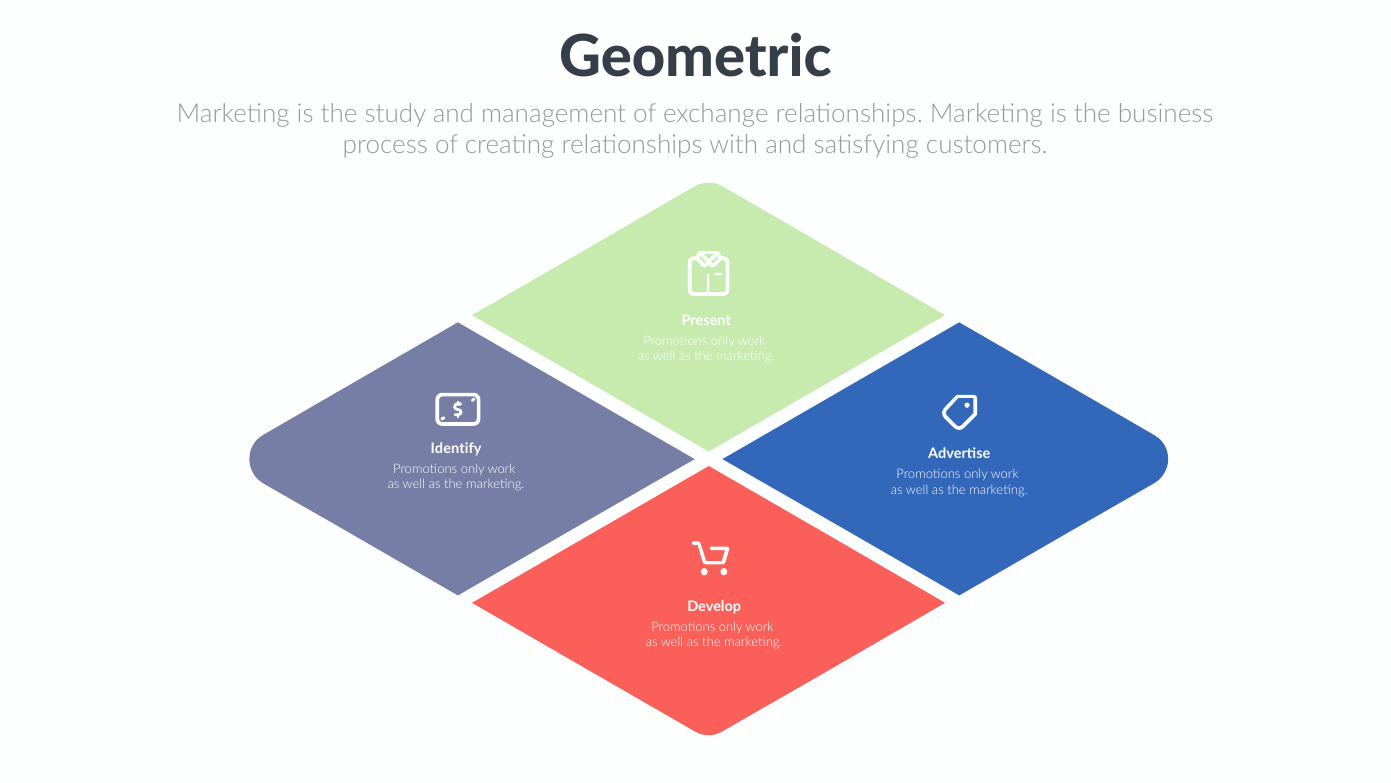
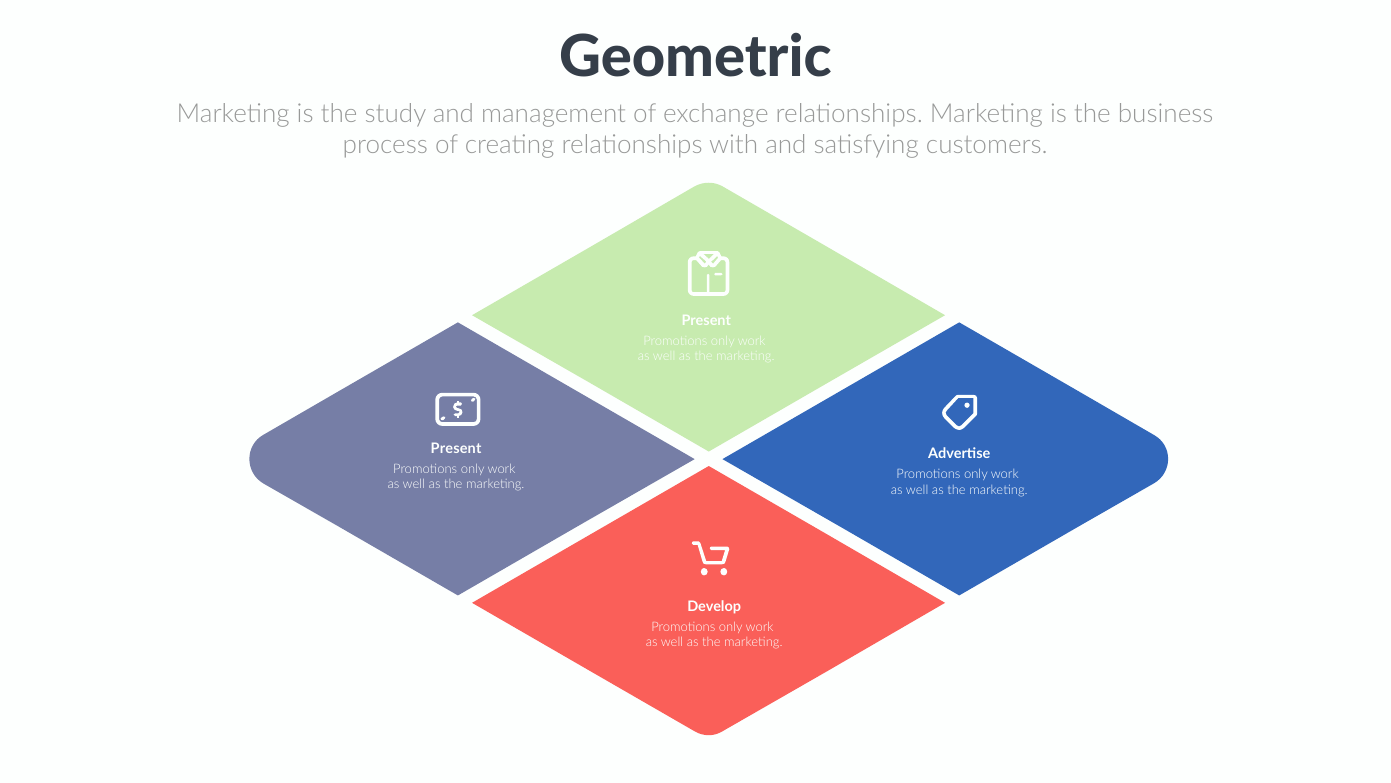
Identify at (456, 448): Identify -> Present
